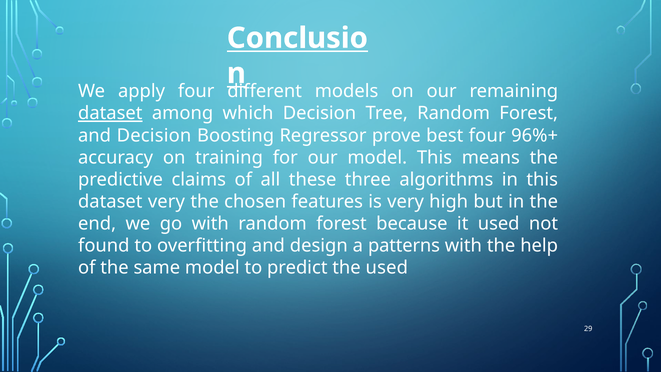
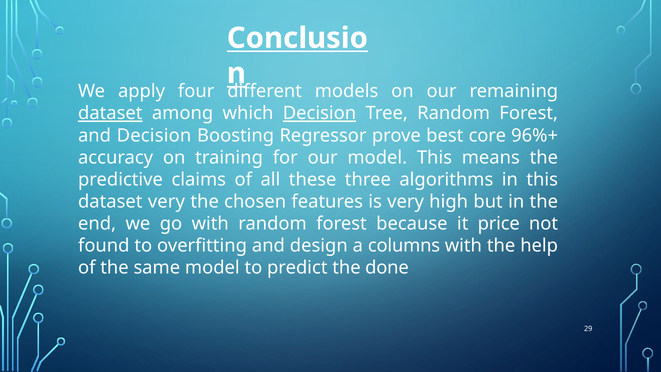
Decision at (319, 113) underline: none -> present
best four: four -> core
it used: used -> price
patterns: patterns -> columns
the used: used -> done
